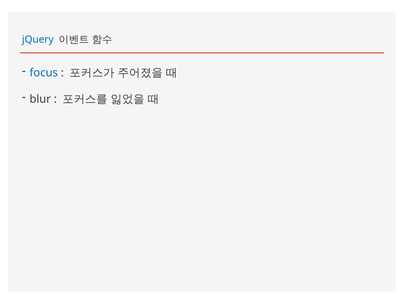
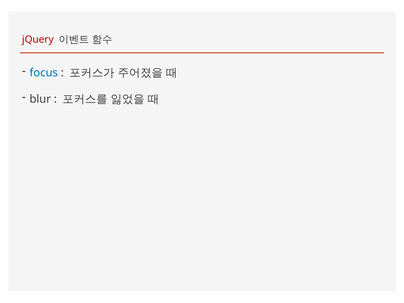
jQuery colour: blue -> red
